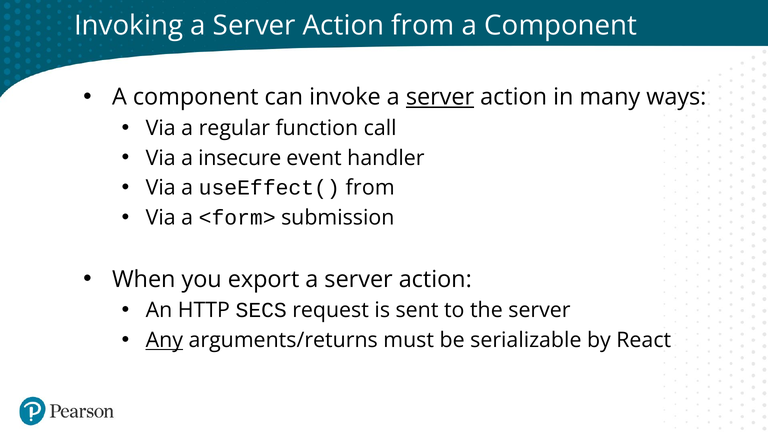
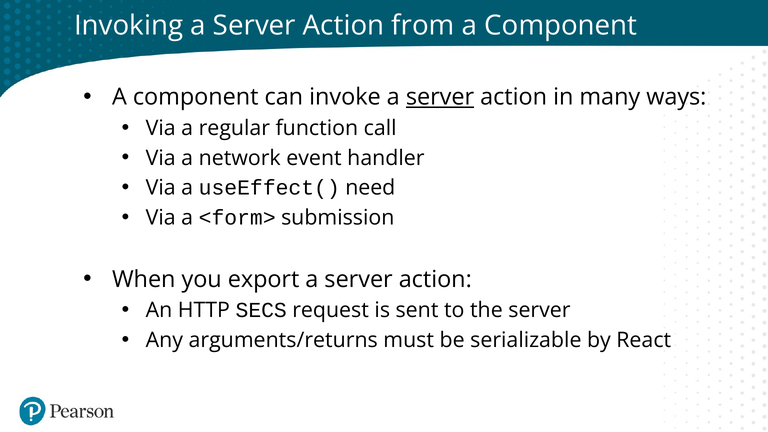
insecure: insecure -> network
useEffect( from: from -> need
Any underline: present -> none
